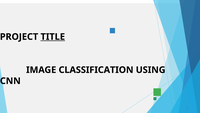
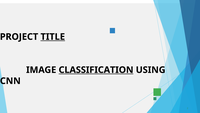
CLASSIFICATION underline: none -> present
